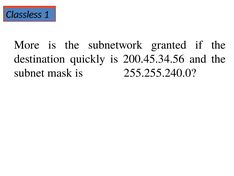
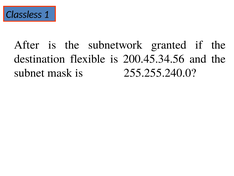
More: More -> After
quickly: quickly -> flexible
